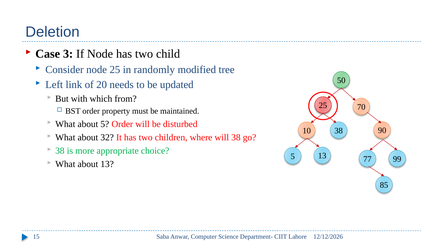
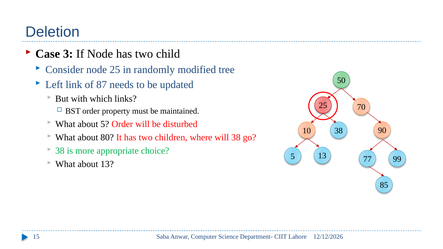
20: 20 -> 87
from: from -> links
32: 32 -> 80
